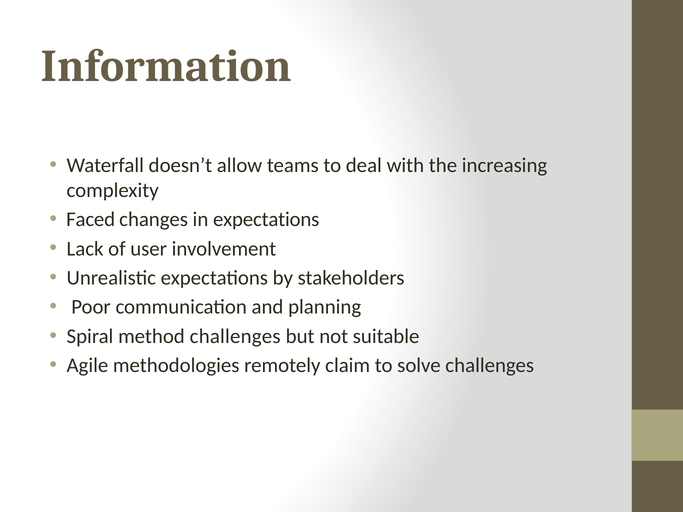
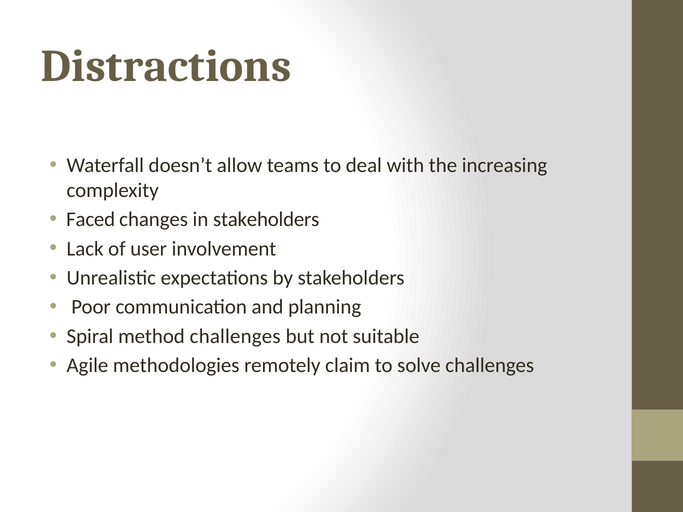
Information: Information -> Distractions
in expectations: expectations -> stakeholders
